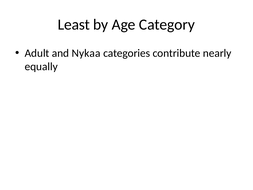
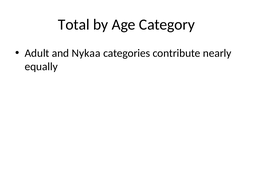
Least: Least -> Total
